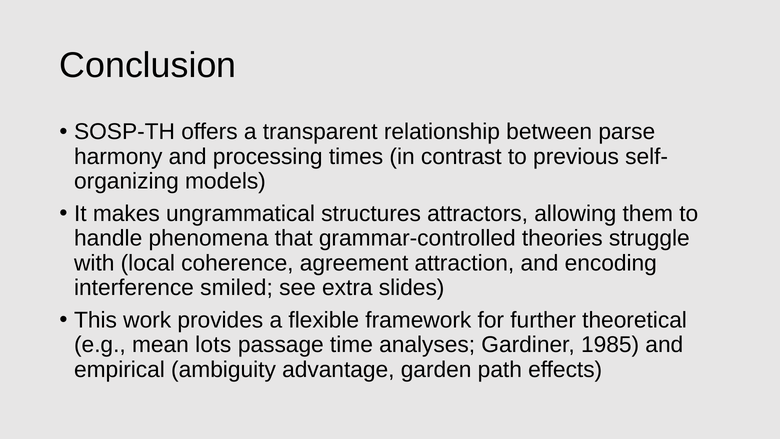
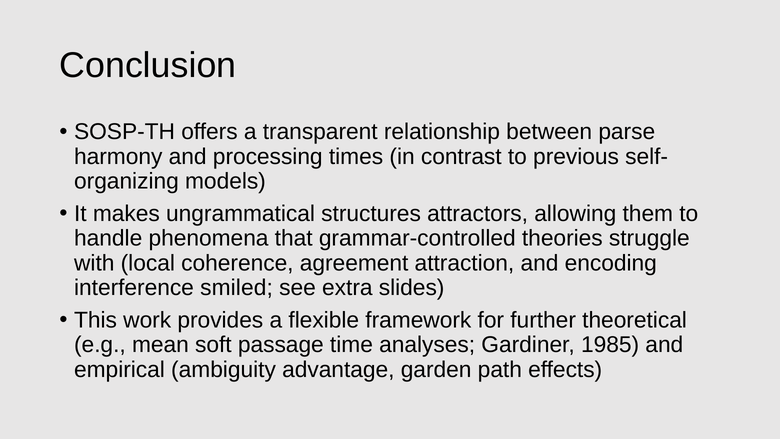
lots: lots -> soft
